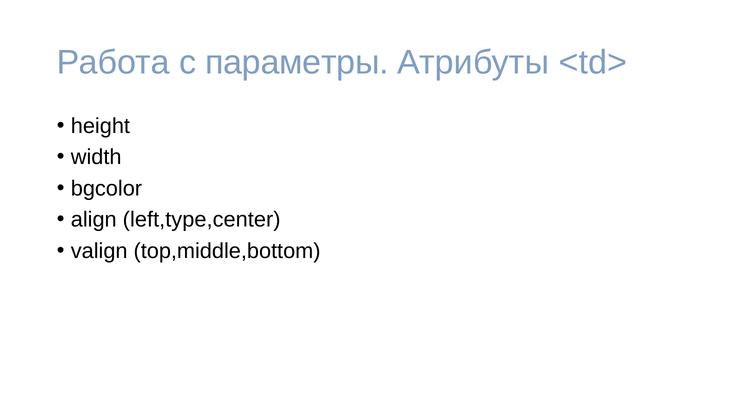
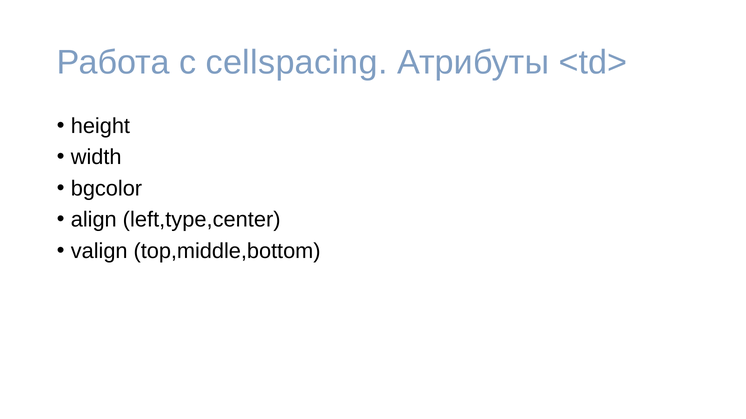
параметры: параметры -> cellspacing
